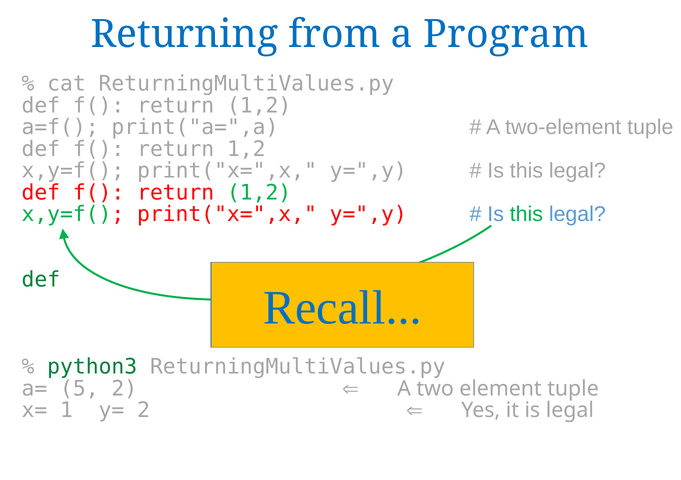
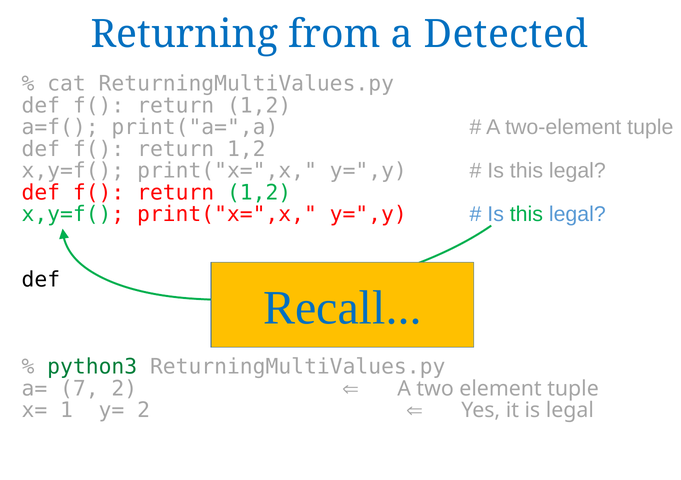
Program: Program -> Detected
def at (41, 280) colour: green -> black
5: 5 -> 7
